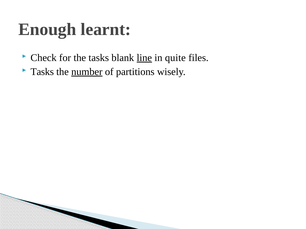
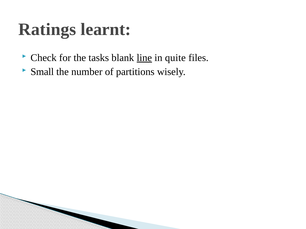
Enough: Enough -> Ratings
Tasks at (42, 72): Tasks -> Small
number underline: present -> none
